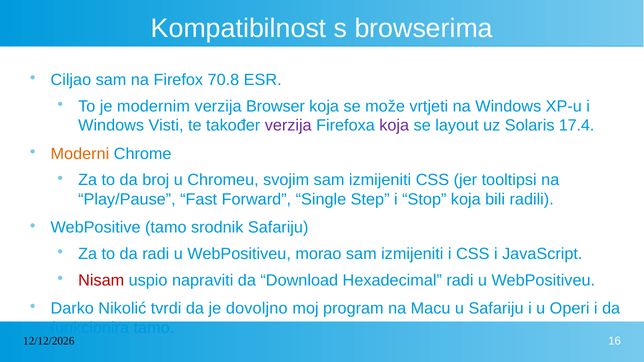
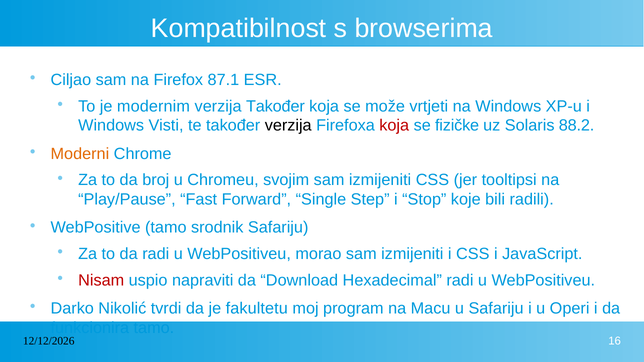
70.8: 70.8 -> 87.1
verzija Browser: Browser -> Također
verzija at (288, 126) colour: purple -> black
koja at (394, 126) colour: purple -> red
layout: layout -> fizičke
17.4: 17.4 -> 88.2
Stop koja: koja -> koje
dovoljno: dovoljno -> fakultetu
